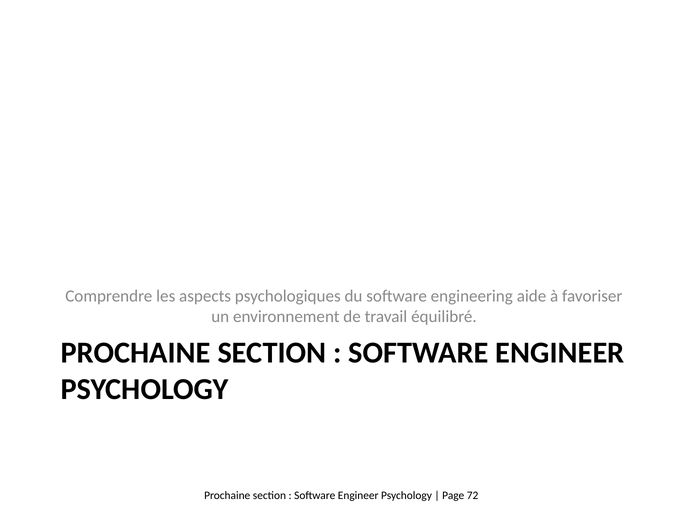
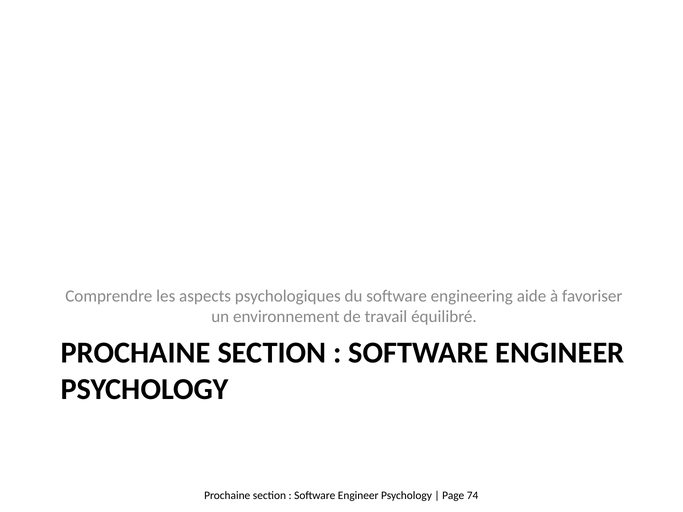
72: 72 -> 74
